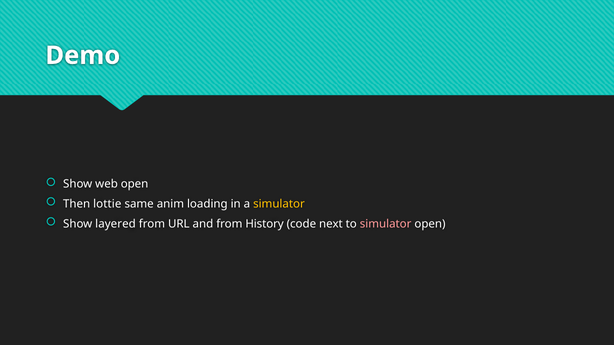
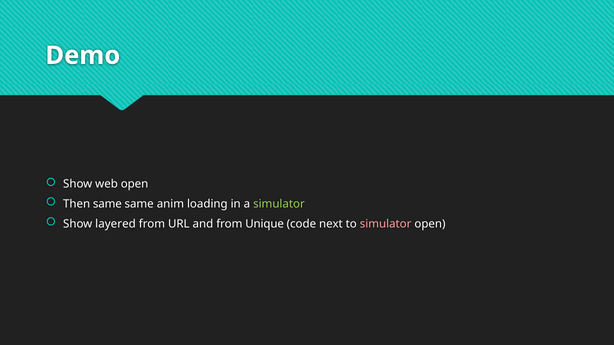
Then lottie: lottie -> same
simulator at (279, 204) colour: yellow -> light green
History: History -> Unique
